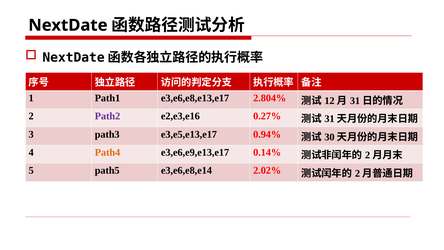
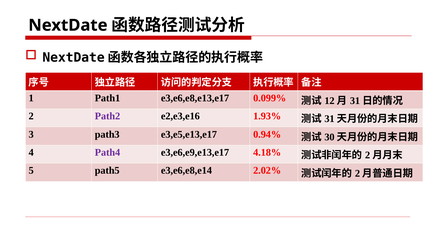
2.804%: 2.804% -> 0.099%
0.27%: 0.27% -> 1.93%
Path4 colour: orange -> purple
0.14%: 0.14% -> 4.18%
